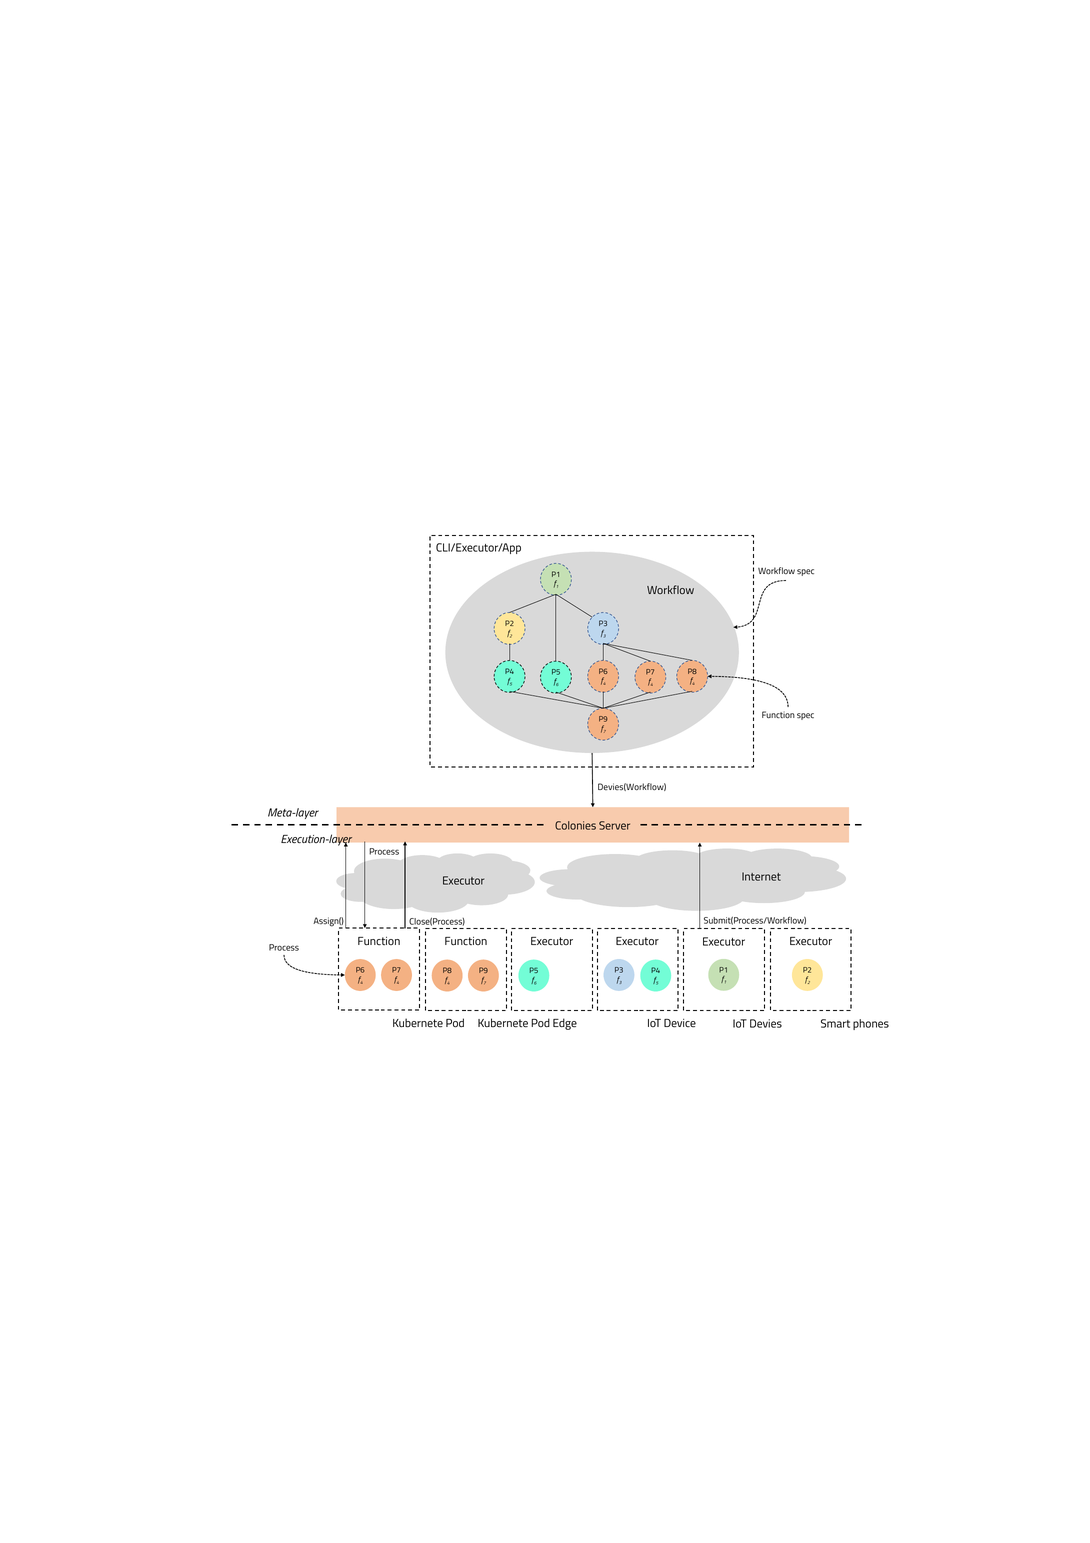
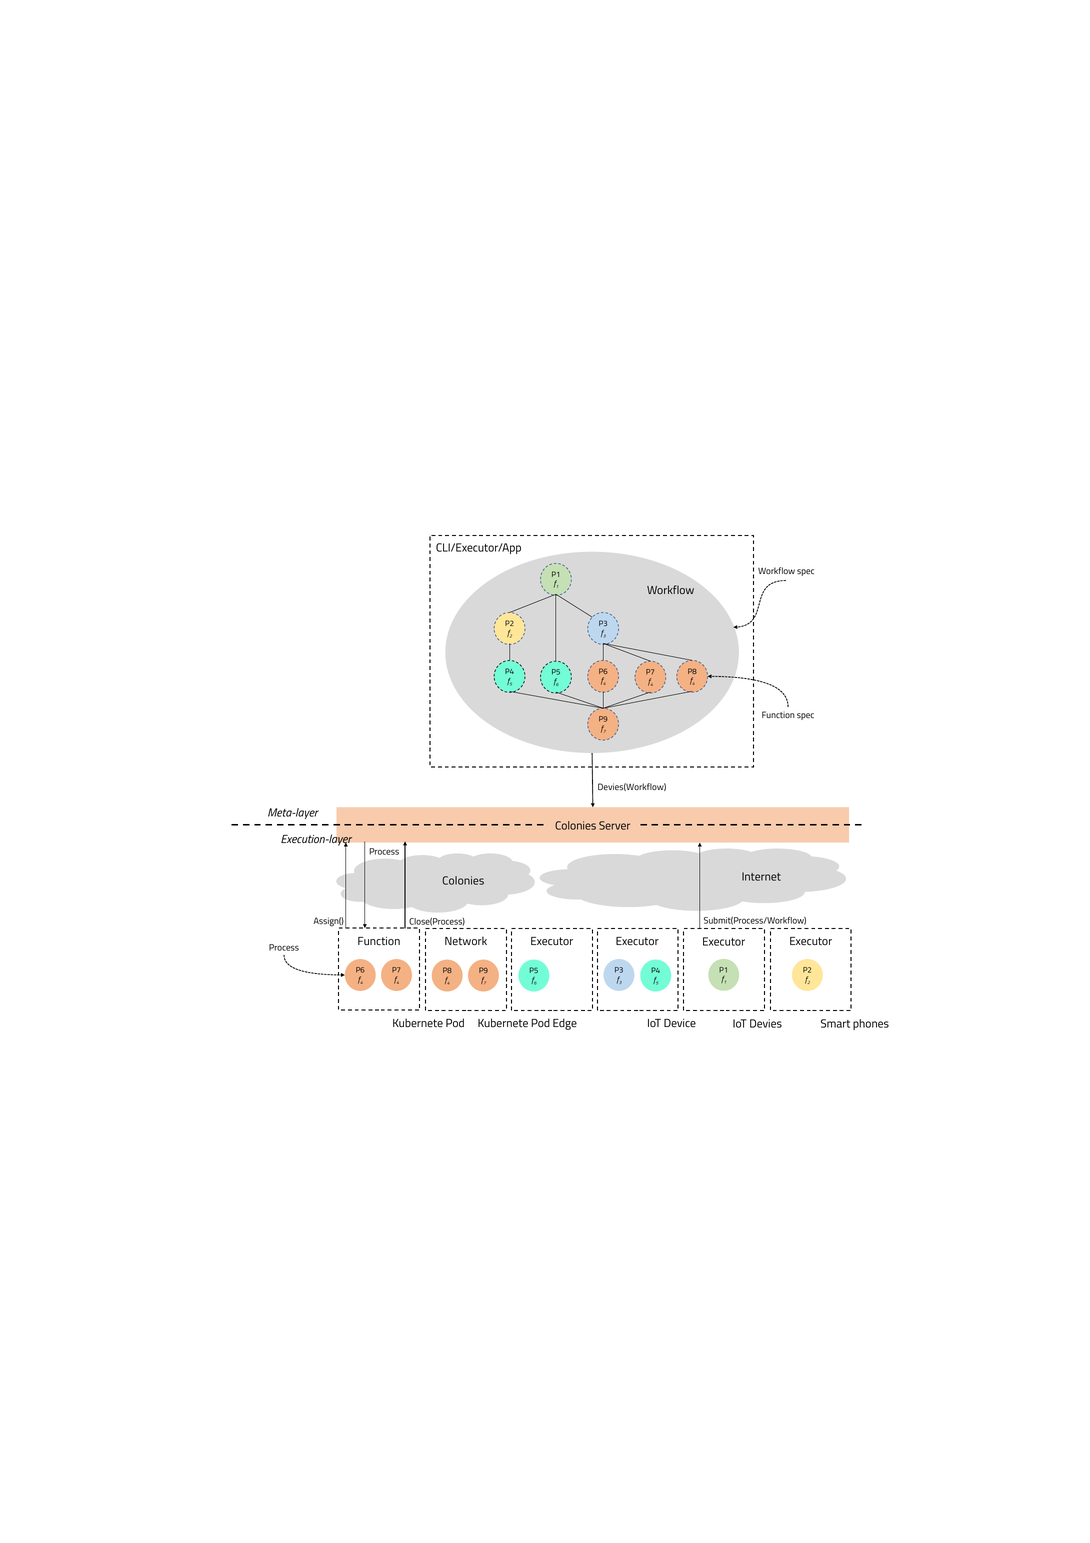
Executor at (463, 881): Executor -> Colonies
Function at (466, 941): Function -> Network
